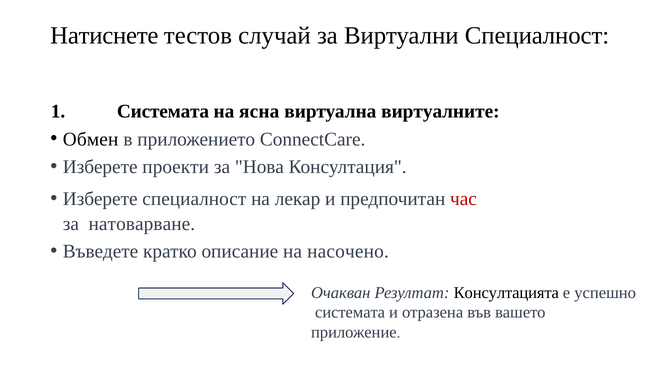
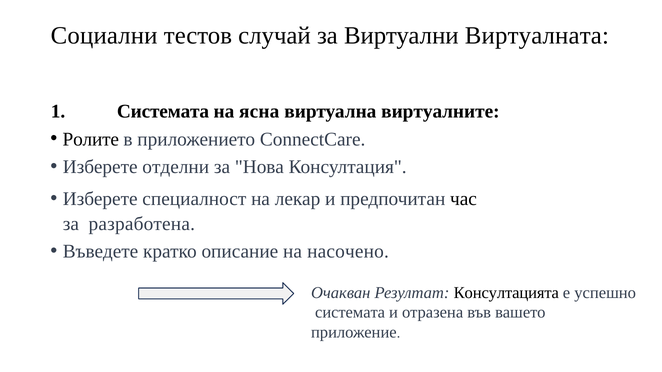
Натиснете: Натиснете -> Социални
Виртуални Специалност: Специалност -> Виртуалната
Обмен: Обмен -> Ролите
проекти: проекти -> отделни
час colour: red -> black
натоварване: натоварване -> разработена
